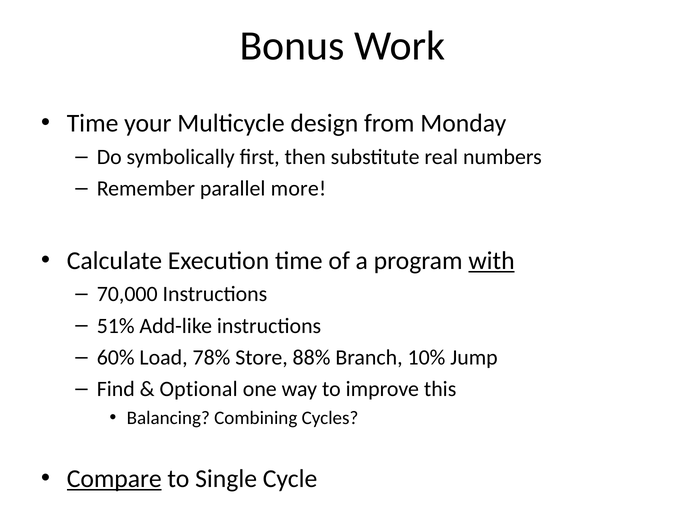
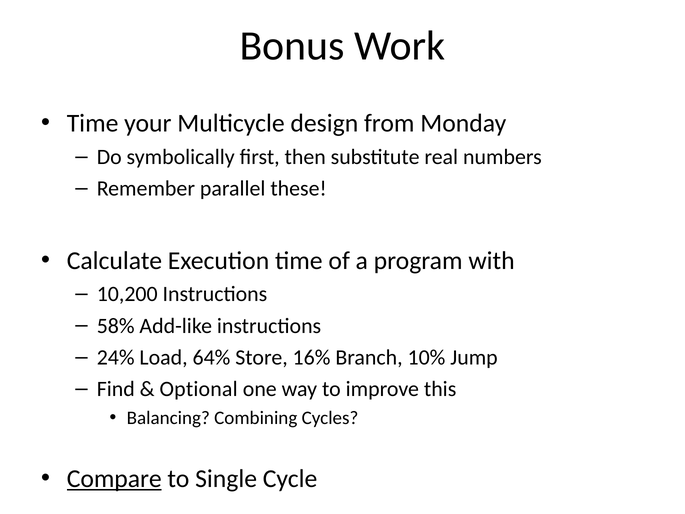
more: more -> these
with underline: present -> none
70,000: 70,000 -> 10,200
51%: 51% -> 58%
60%: 60% -> 24%
78%: 78% -> 64%
88%: 88% -> 16%
